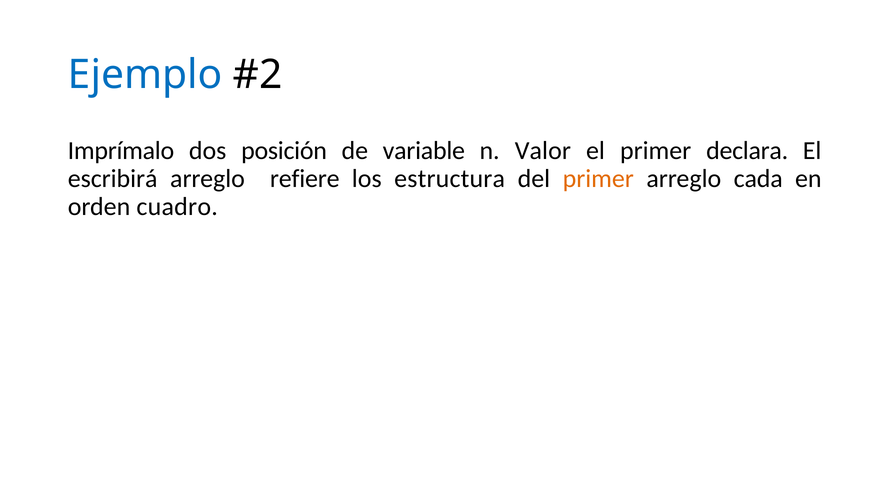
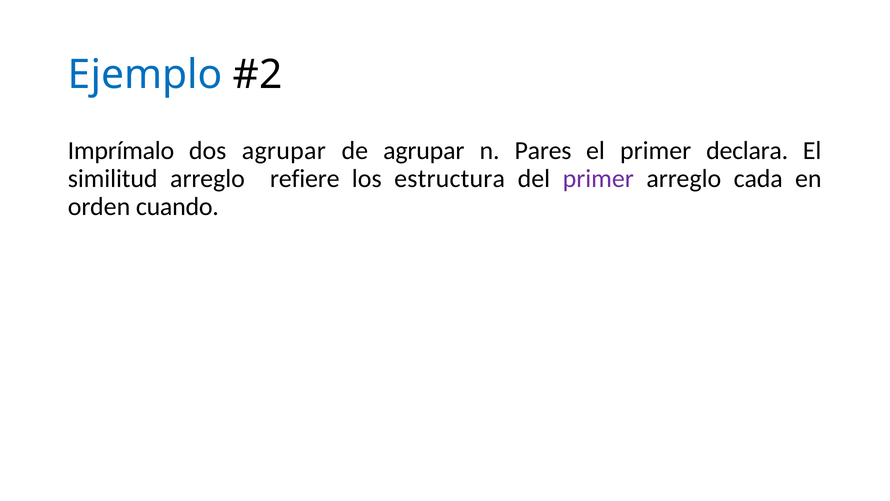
dos posición: posición -> agrupar
de variable: variable -> agrupar
Valor: Valor -> Pares
escribirá: escribirá -> similitud
primer at (598, 179) colour: orange -> purple
cuadro: cuadro -> cuando
